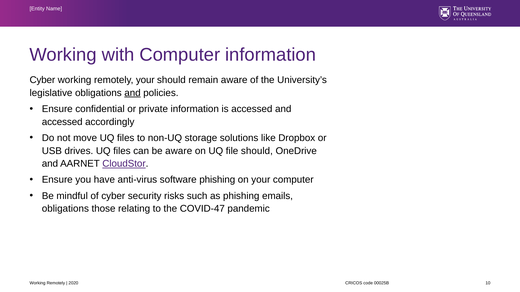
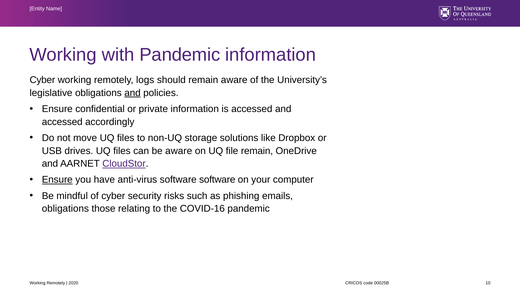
with Computer: Computer -> Pandemic
remotely your: your -> logs
file should: should -> remain
Ensure at (57, 180) underline: none -> present
software phishing: phishing -> software
COVID-47: COVID-47 -> COVID-16
